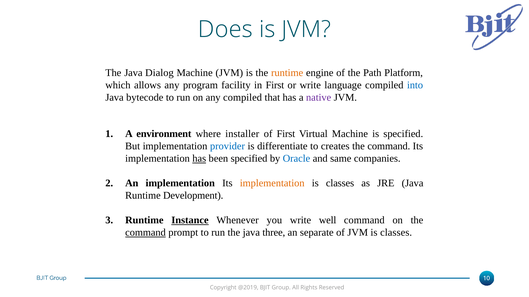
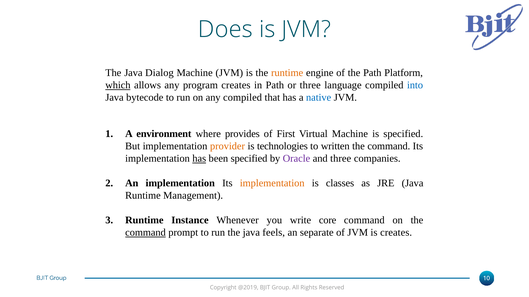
which underline: none -> present
program facility: facility -> creates
in First: First -> Path
or write: write -> three
native colour: purple -> blue
installer: installer -> provides
provider colour: blue -> orange
differentiate: differentiate -> technologies
creates: creates -> written
Oracle colour: blue -> purple
and same: same -> three
Development: Development -> Management
Instance underline: present -> none
well: well -> core
three: three -> feels
JVM is classes: classes -> creates
